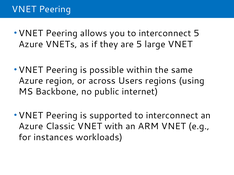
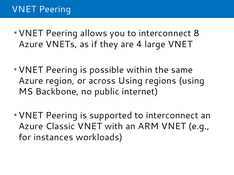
interconnect 5: 5 -> 8
are 5: 5 -> 4
across Users: Users -> Using
